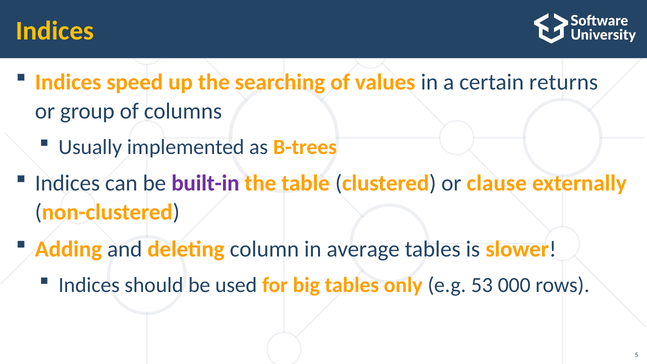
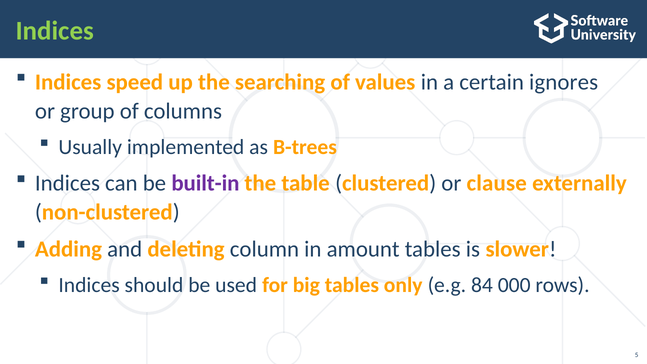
Indices at (55, 31) colour: yellow -> light green
returns: returns -> ignores
average: average -> amount
53: 53 -> 84
